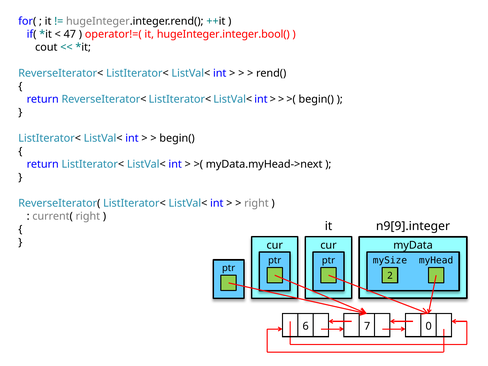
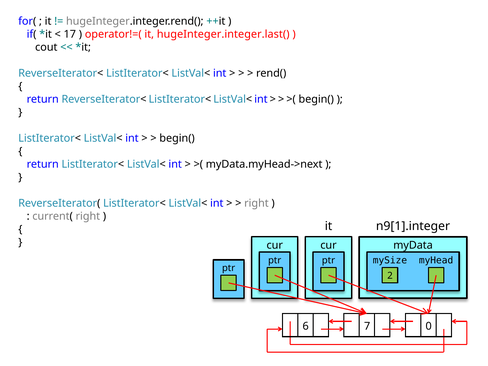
47: 47 -> 17
hugeInteger.integer.bool(: hugeInteger.integer.bool( -> hugeInteger.integer.last(
n9[9].integer: n9[9].integer -> n9[1].integer
